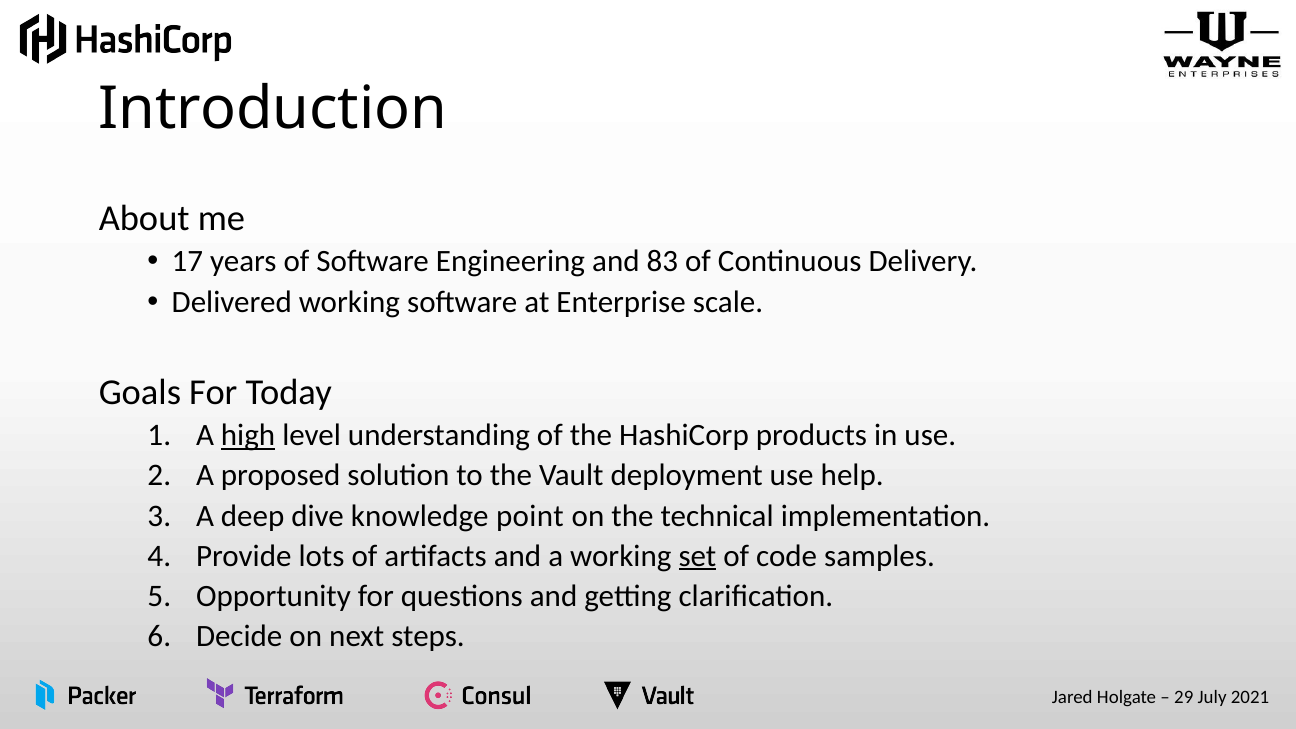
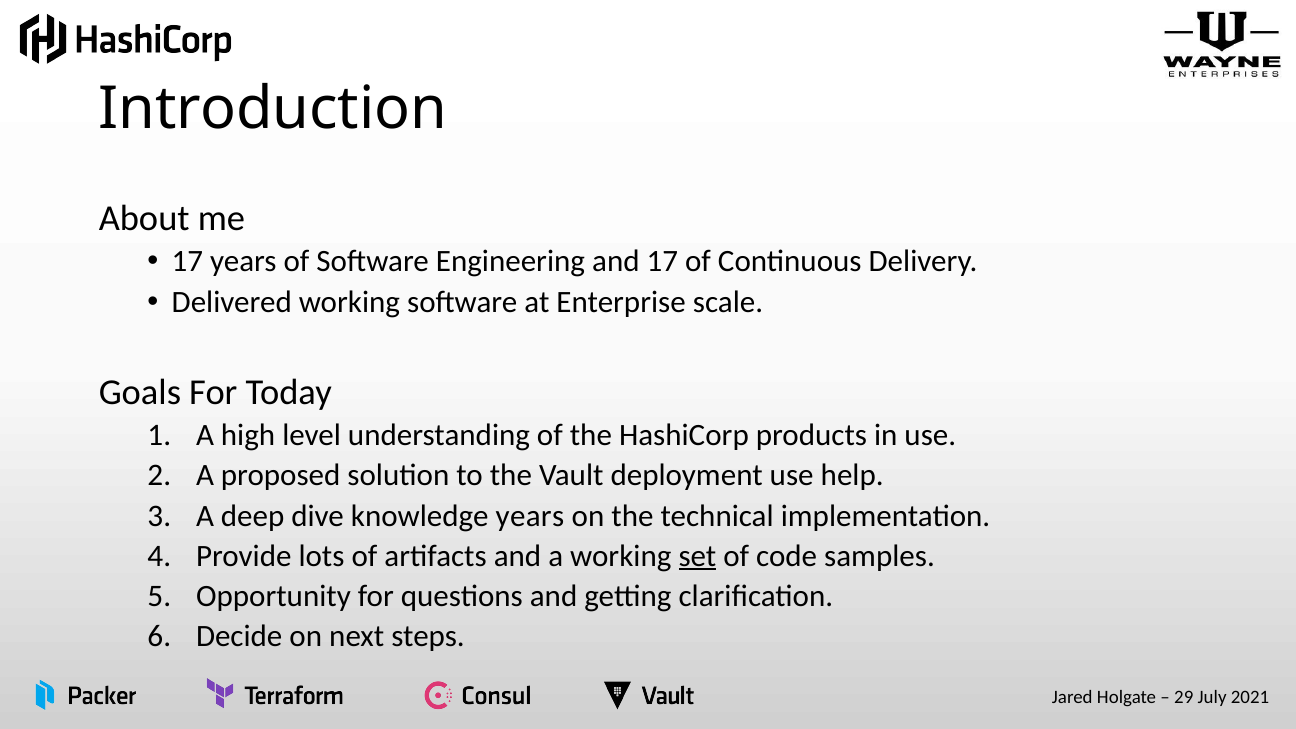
and 83: 83 -> 17
high underline: present -> none
knowledge point: point -> years
